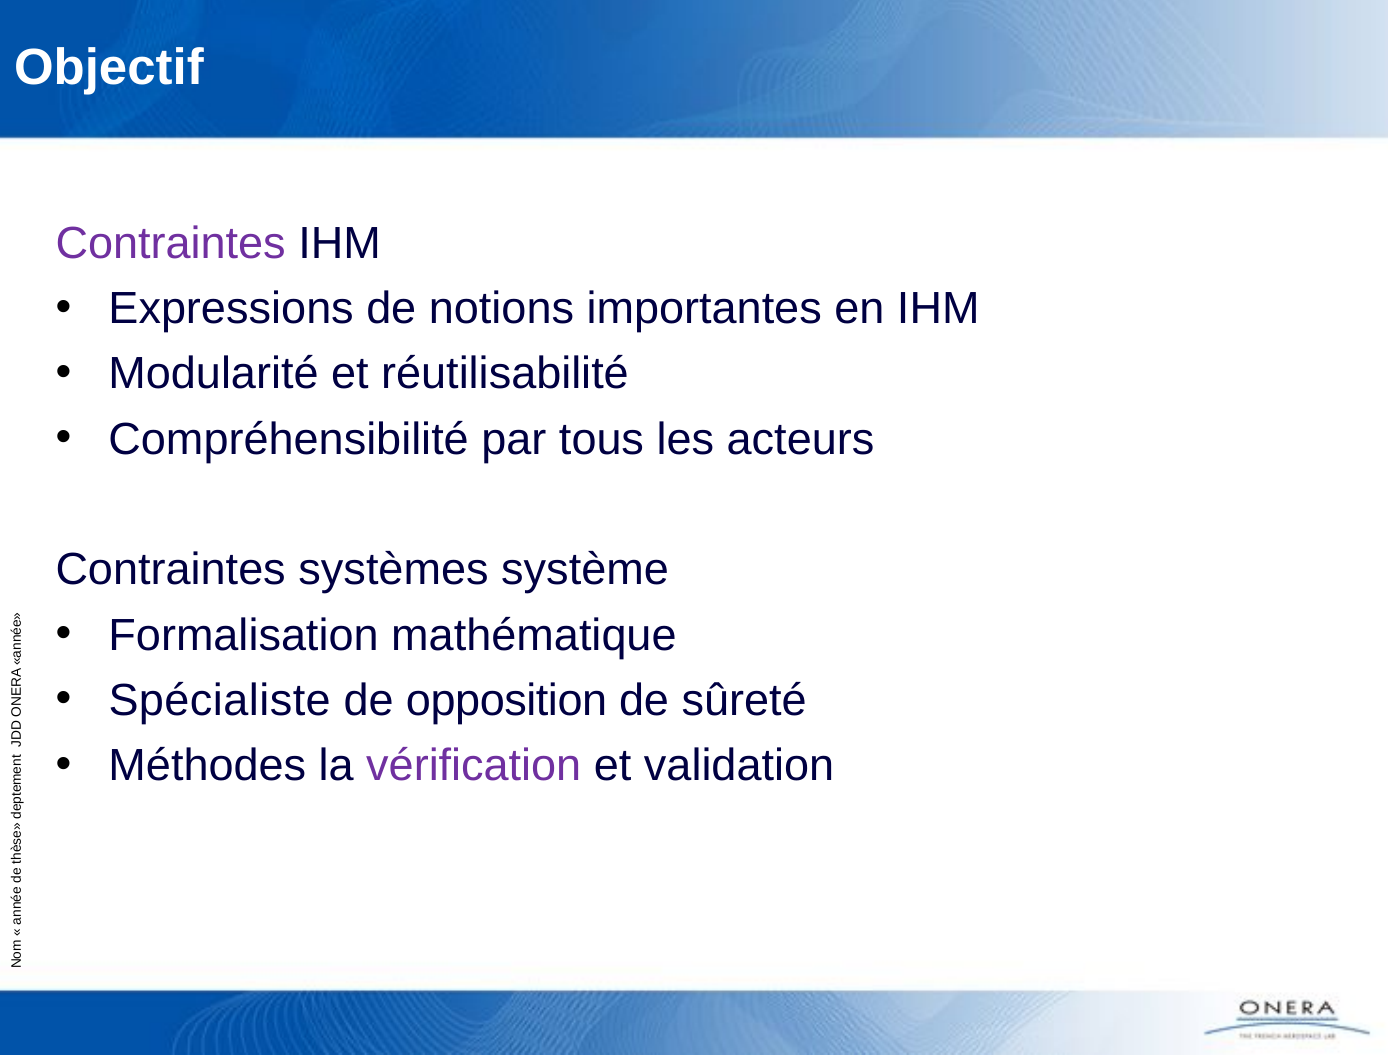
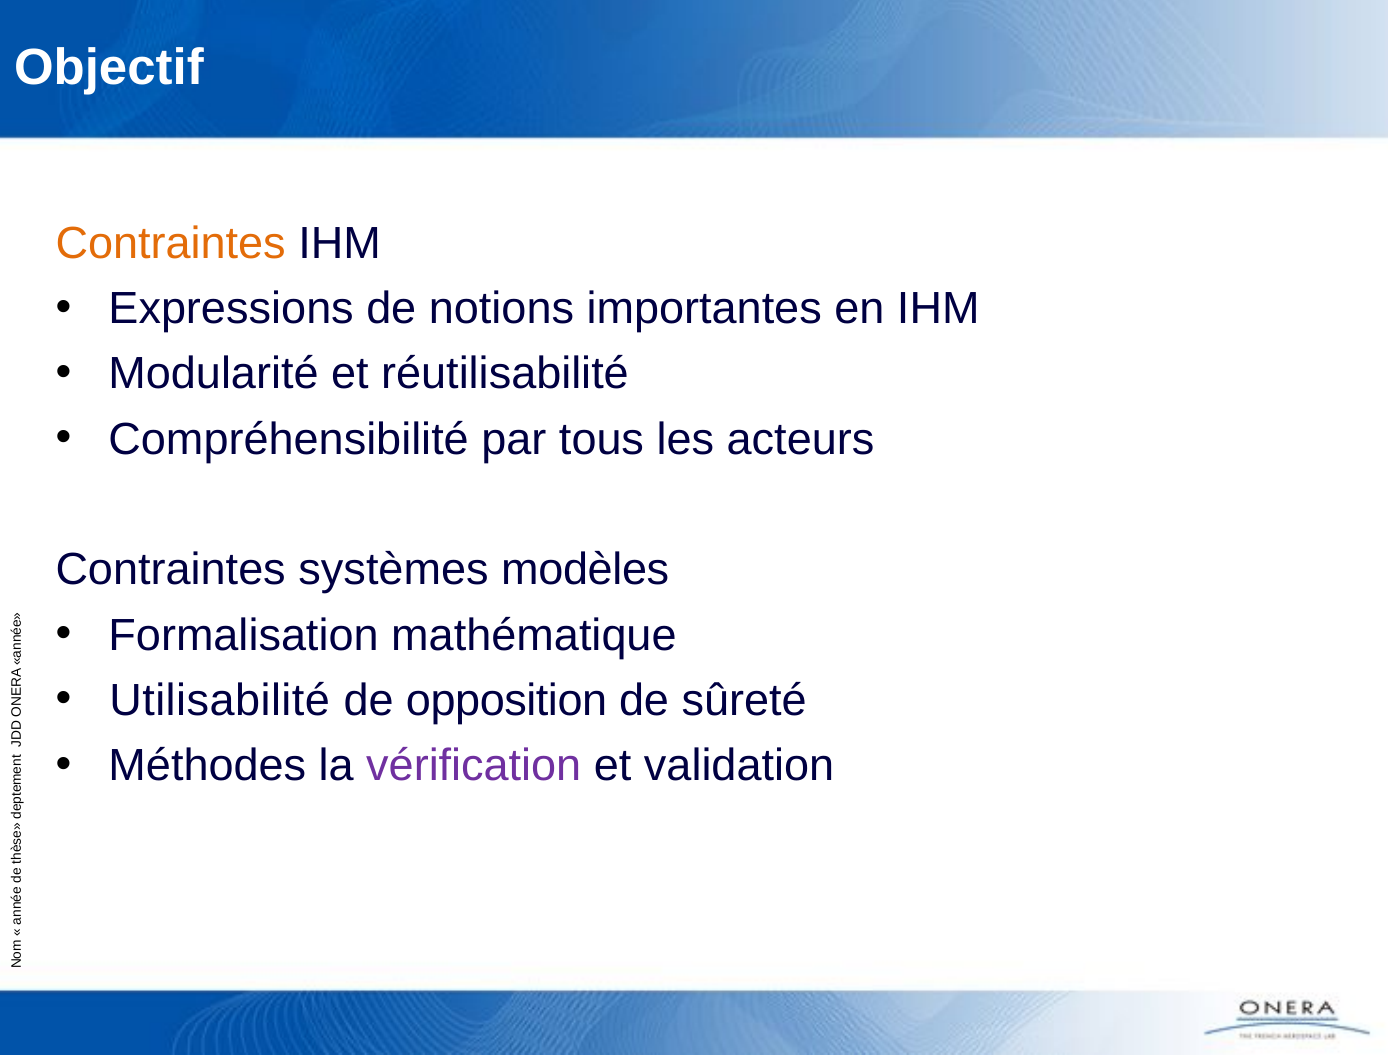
Contraintes at (171, 243) colour: purple -> orange
système: système -> modèles
Spécialiste: Spécialiste -> Utilisabilité
